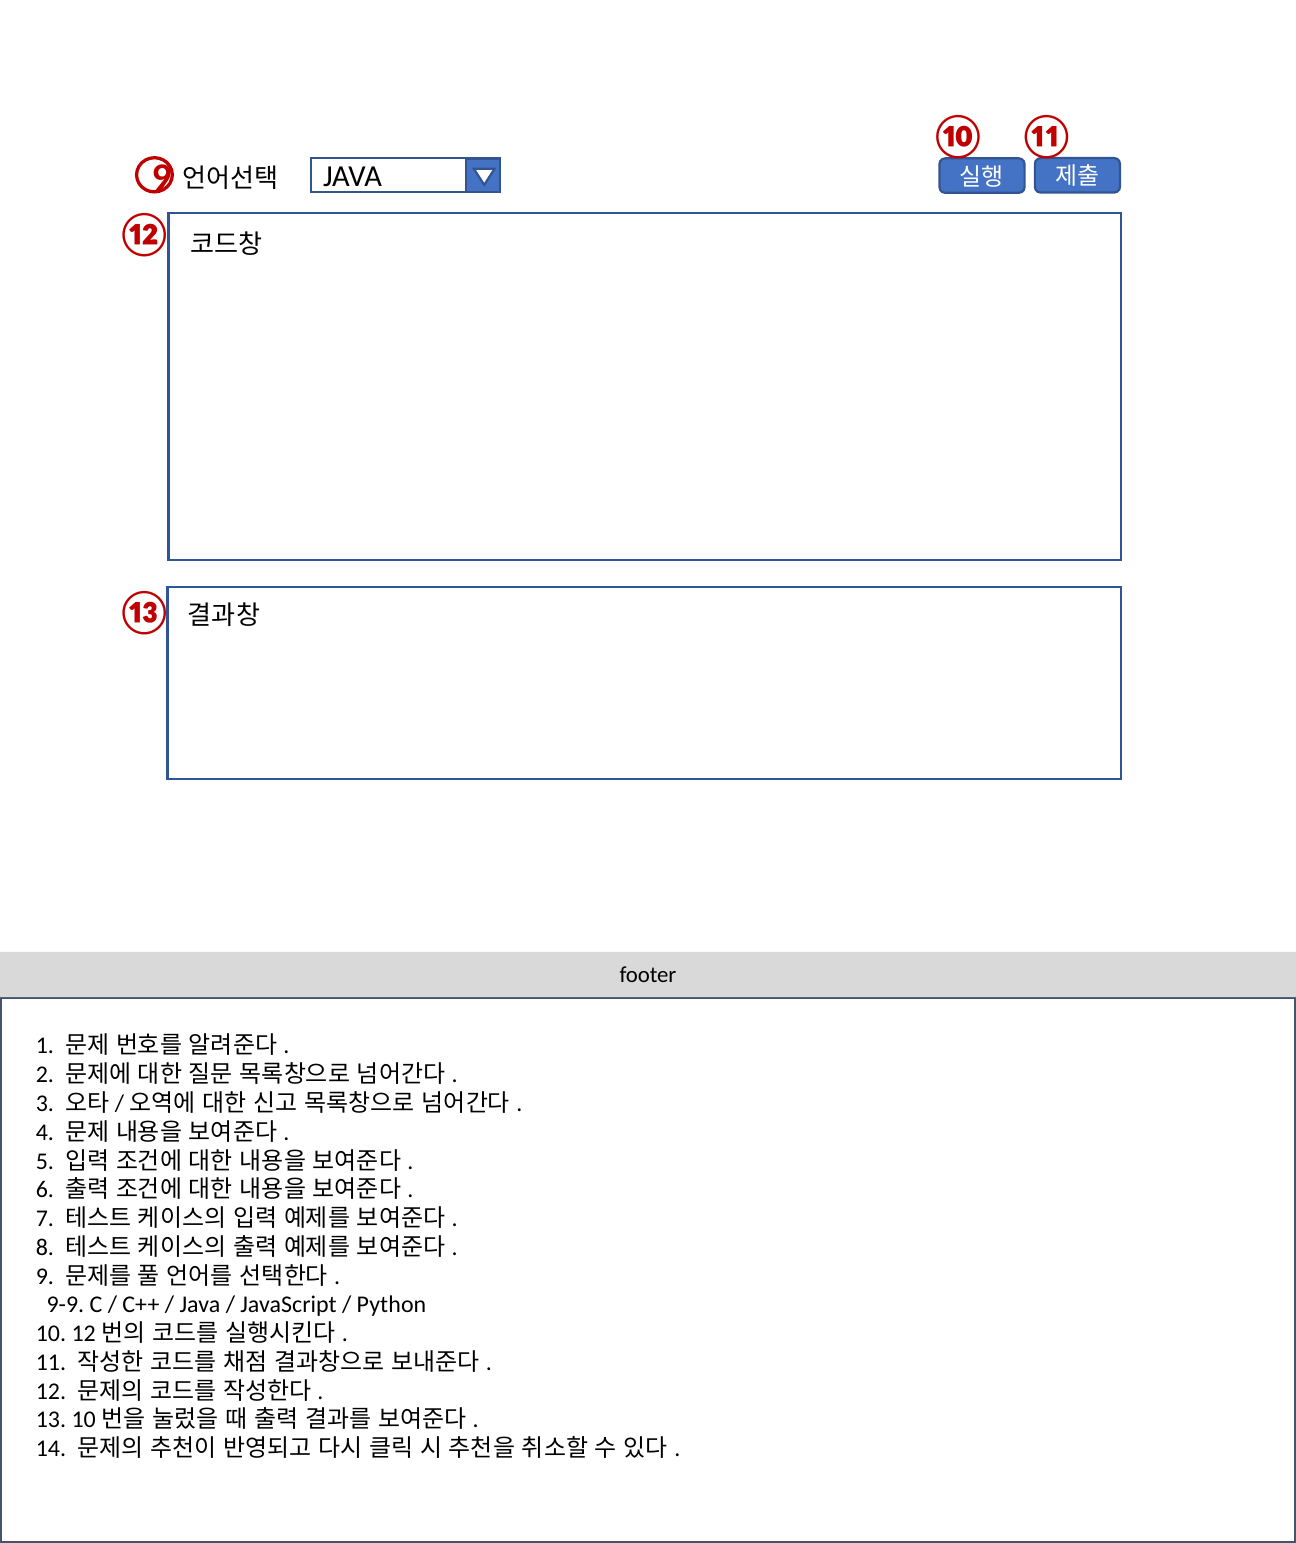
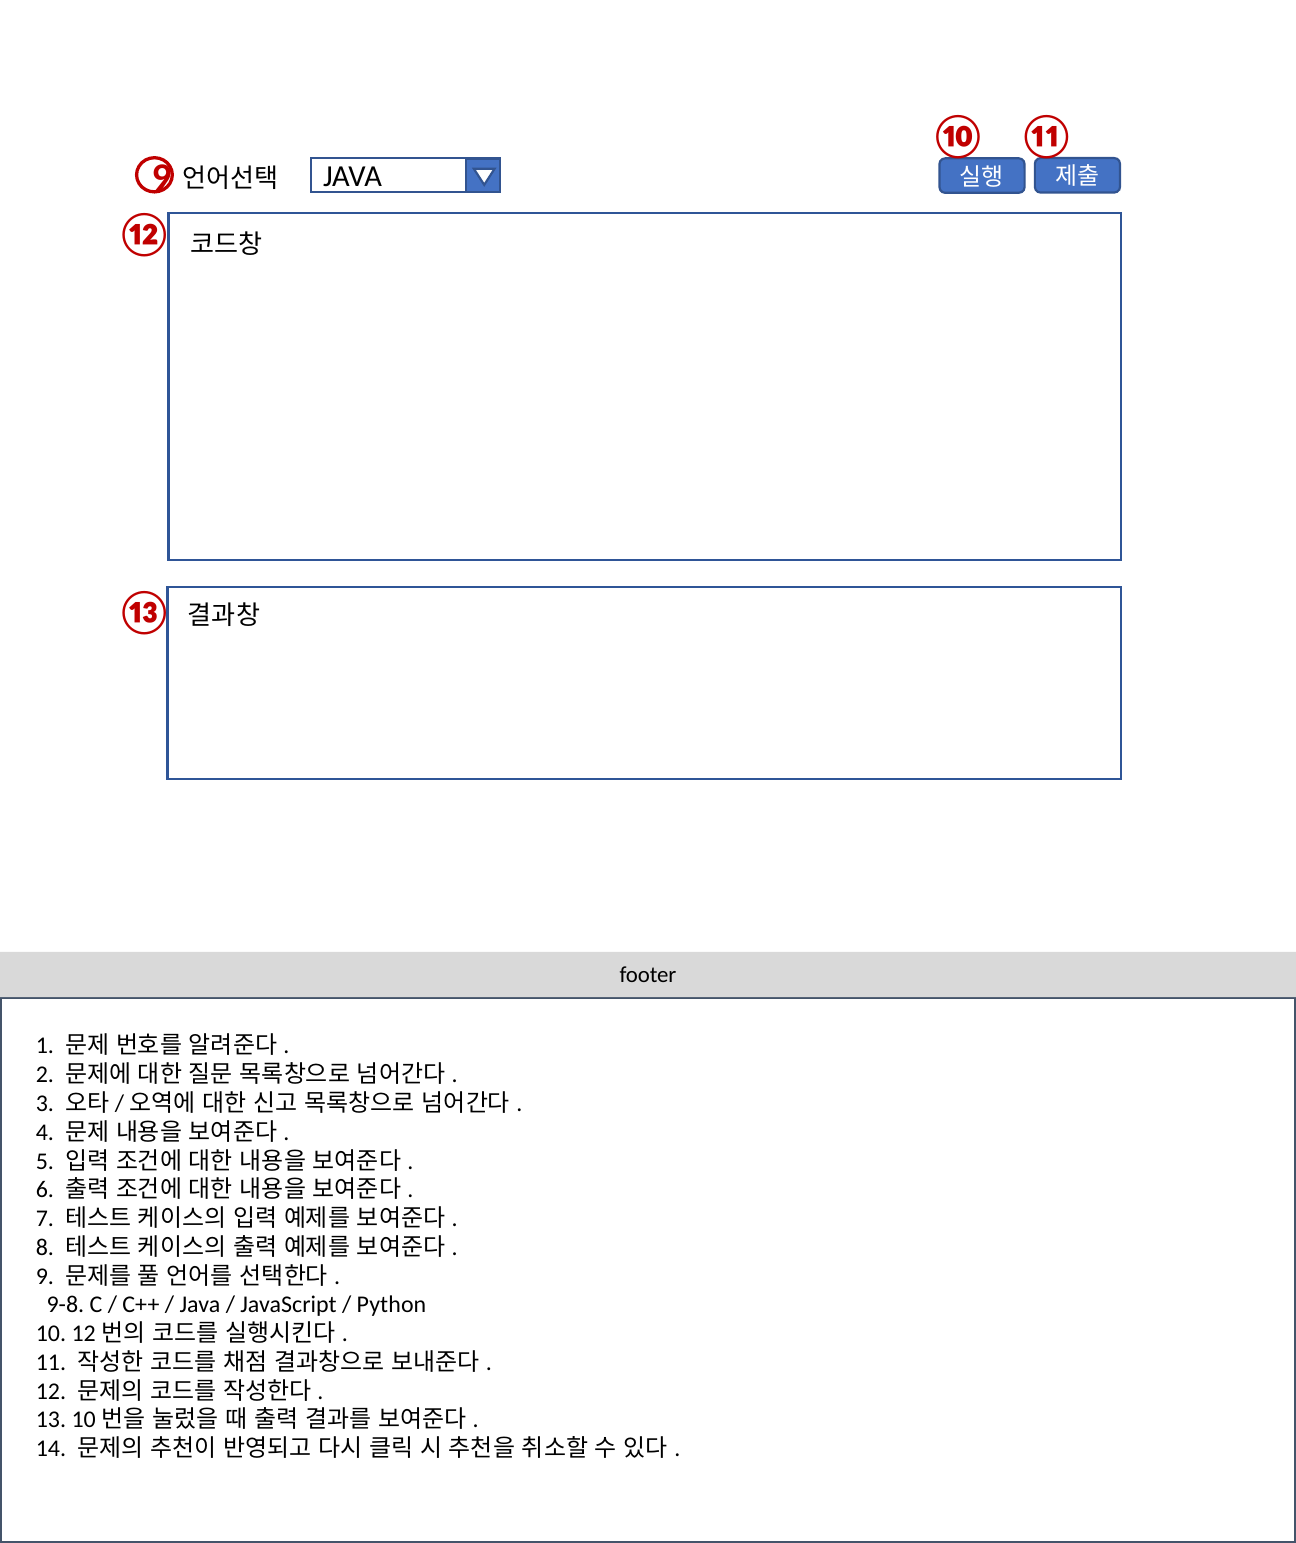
9-9: 9-9 -> 9-8
